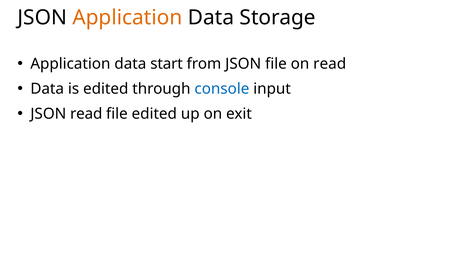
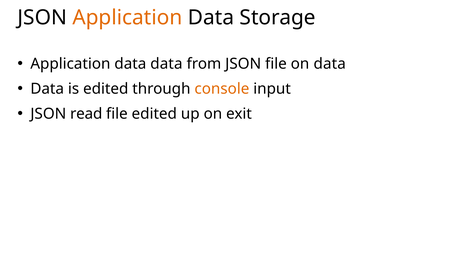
data start: start -> data
on read: read -> data
console colour: blue -> orange
